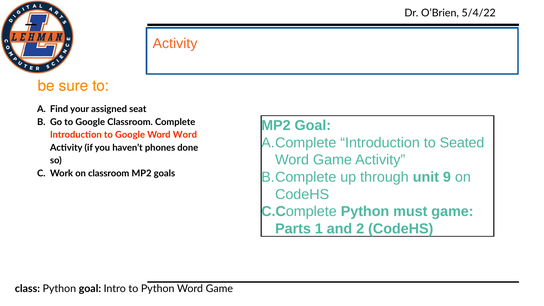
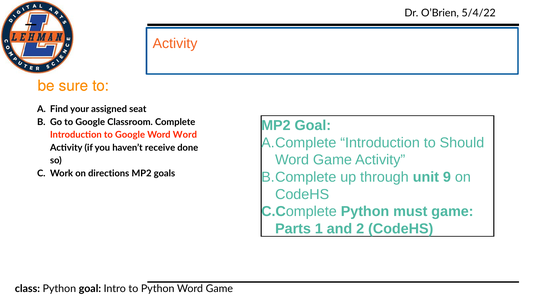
Seated: Seated -> Should
phones: phones -> receive
on classroom: classroom -> directions
